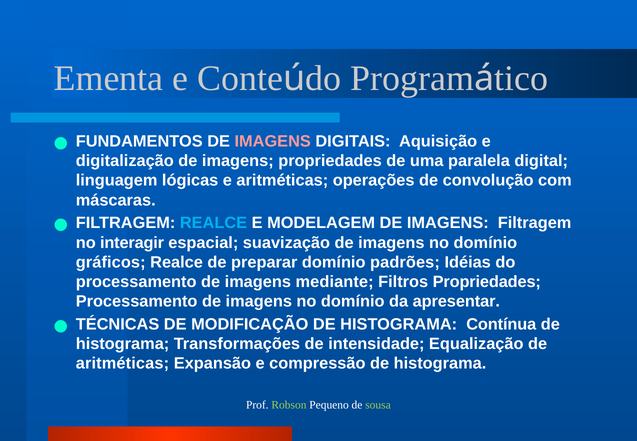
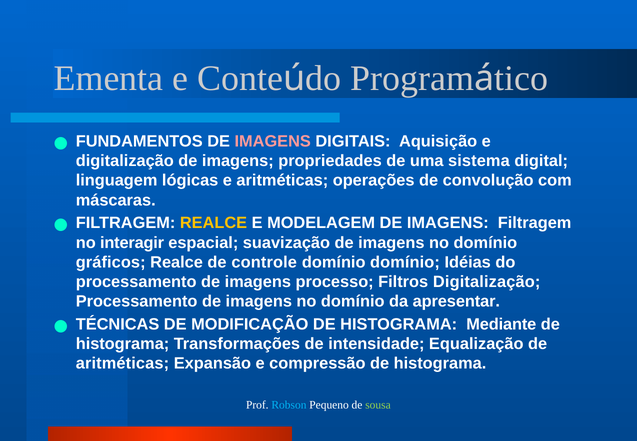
paralela: paralela -> sistema
REALCE at (214, 223) colour: light blue -> yellow
preparar: preparar -> controle
domínio padrões: padrões -> domínio
mediante: mediante -> processo
Filtros Propriedades: Propriedades -> Digitalização
Contínua: Contínua -> Mediante
Robson colour: light green -> light blue
